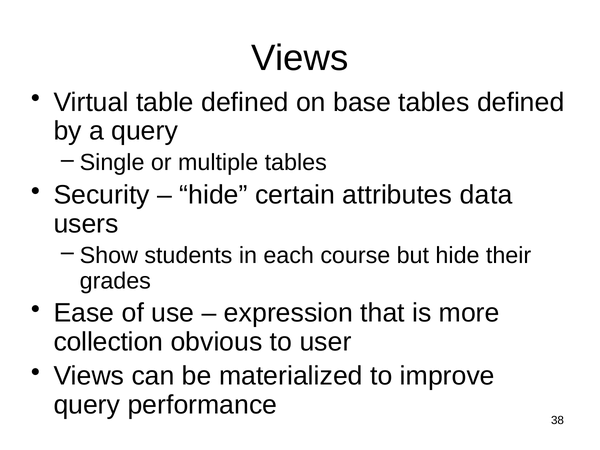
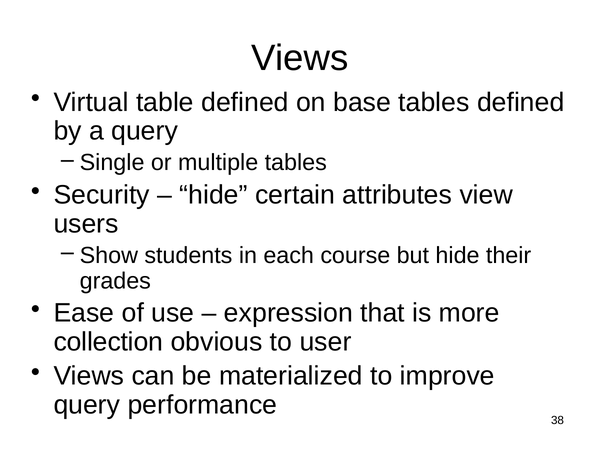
data: data -> view
